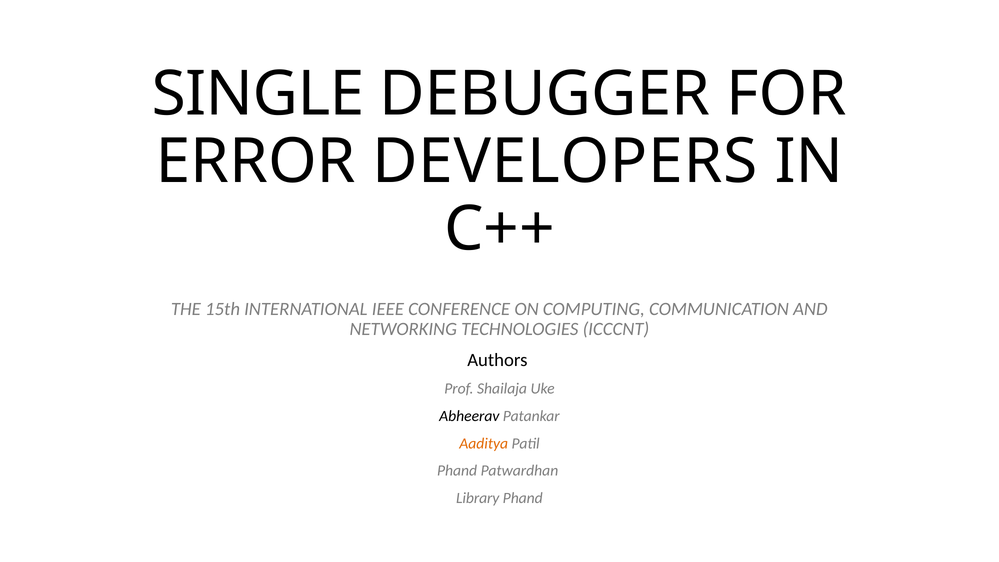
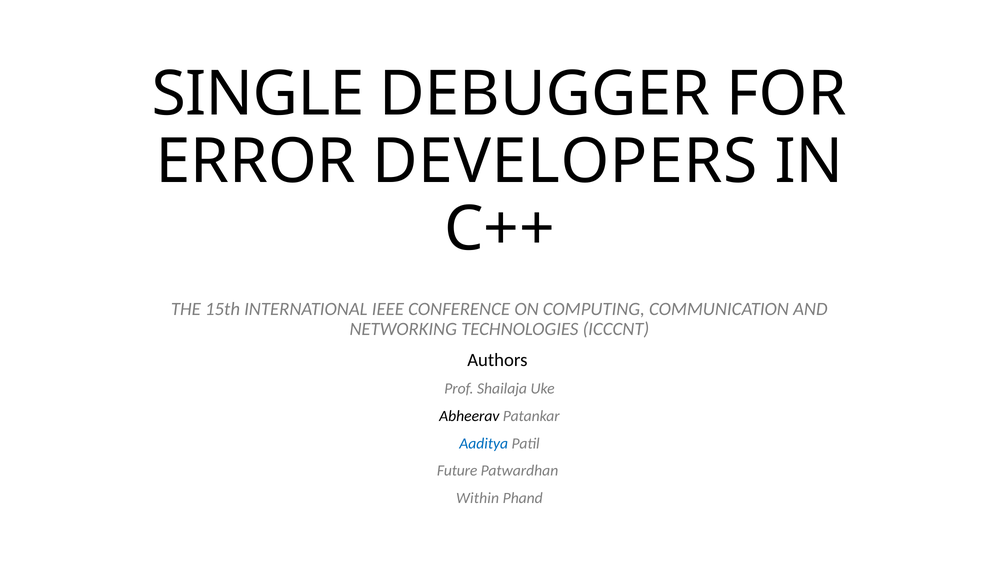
Aaditya colour: orange -> blue
Phand at (457, 471): Phand -> Future
Library: Library -> Within
